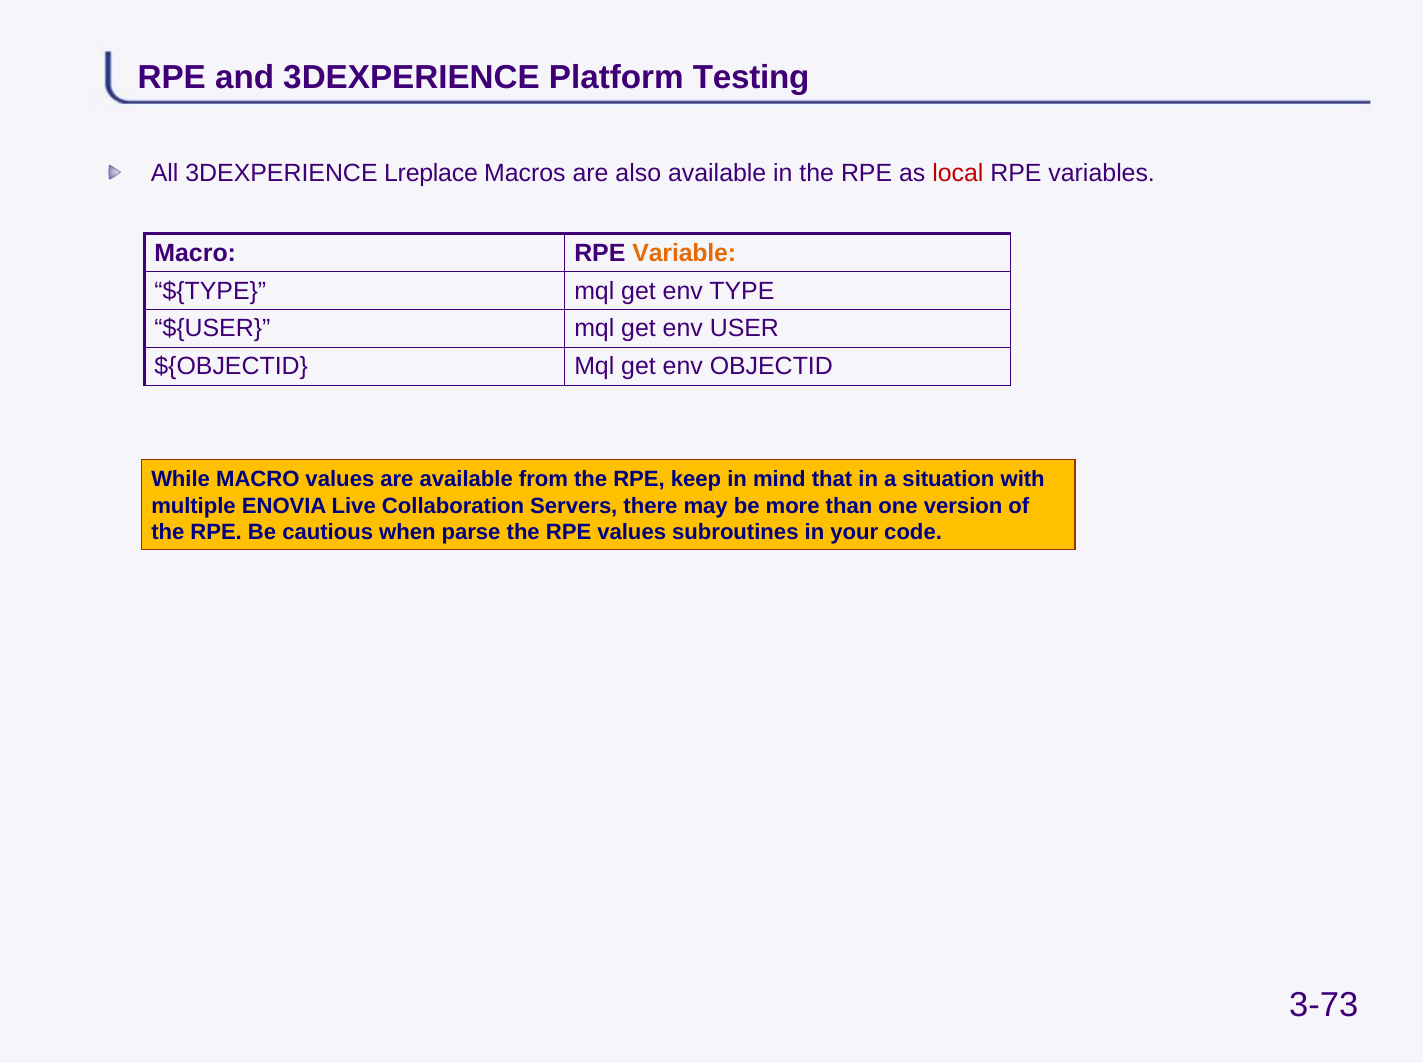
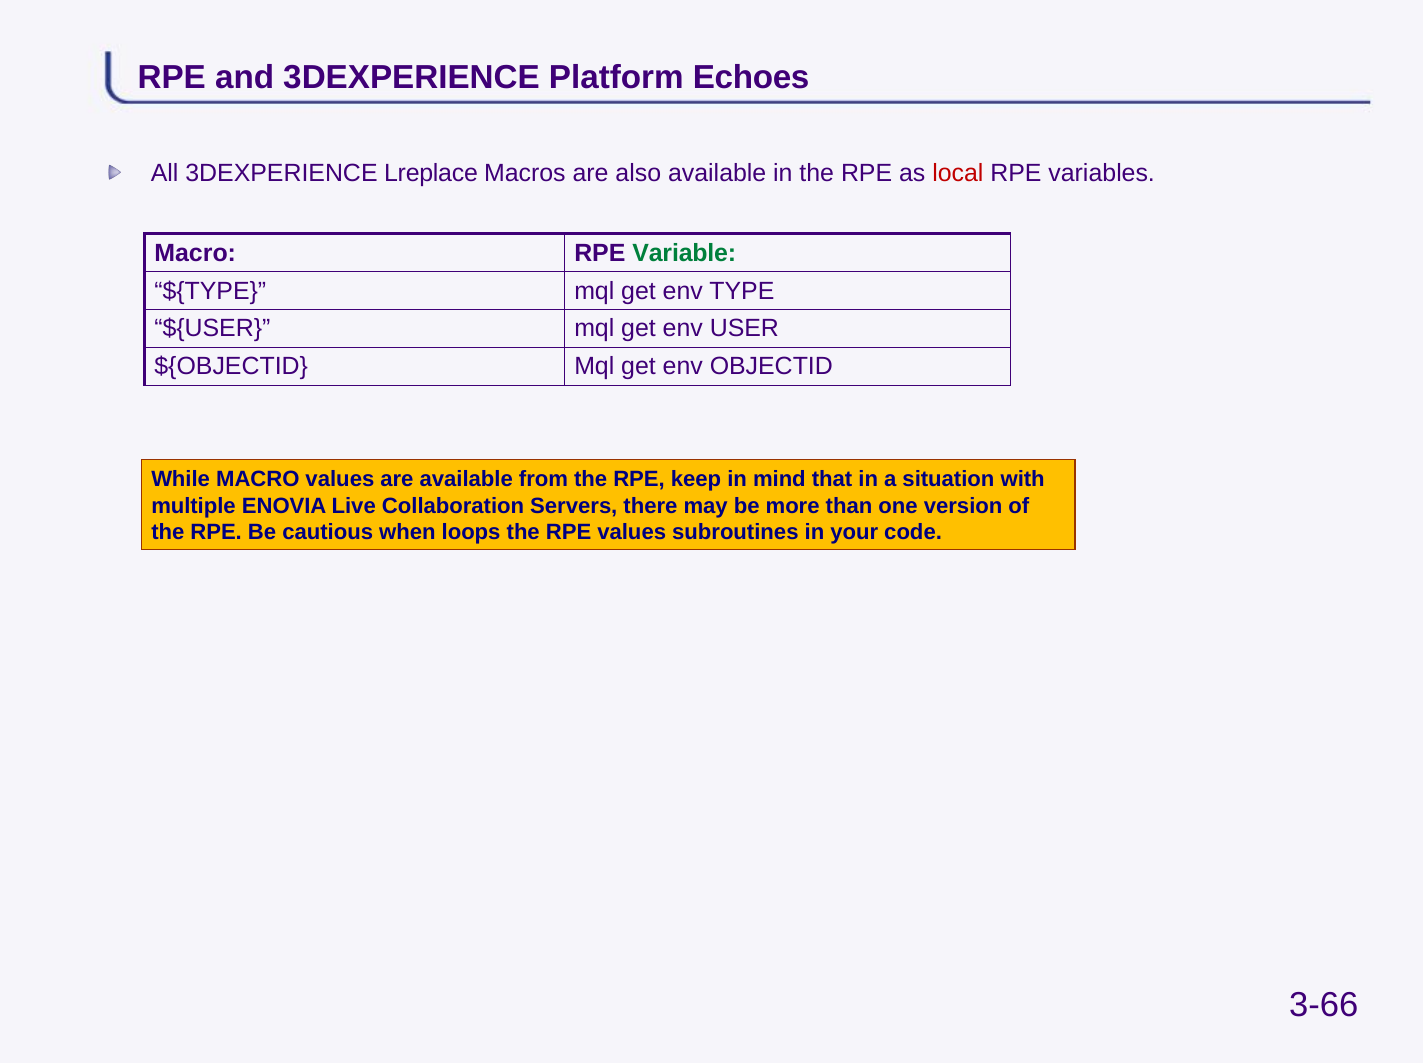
Testing: Testing -> Echoes
Variable colour: orange -> green
parse: parse -> loops
3-73: 3-73 -> 3-66
